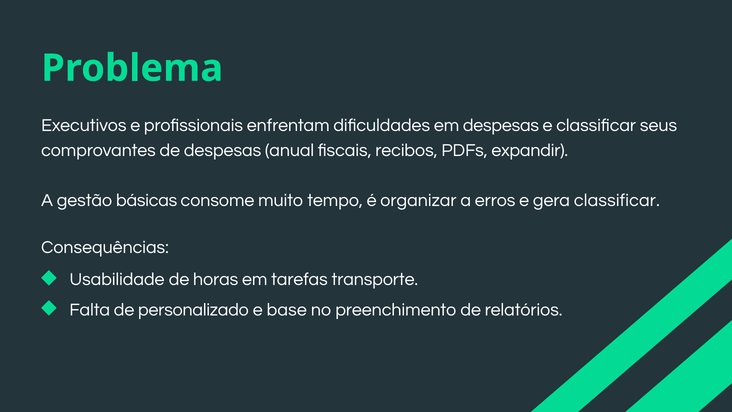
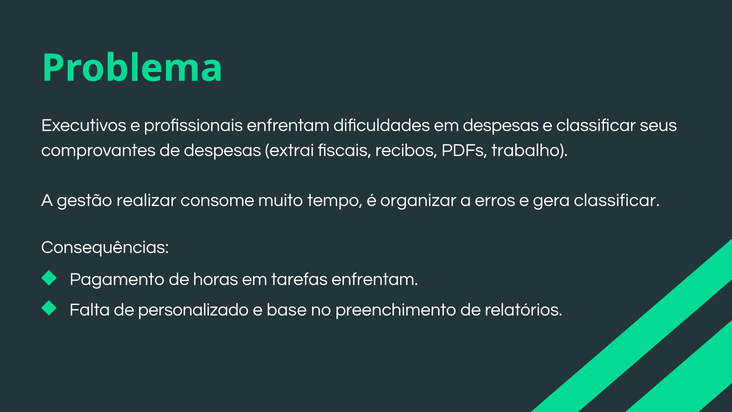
anual: anual -> extrai
expandir: expandir -> trabalho
básicas: básicas -> realizar
Usabilidade: Usabilidade -> Pagamento
tarefas transporte: transporte -> enfrentam
